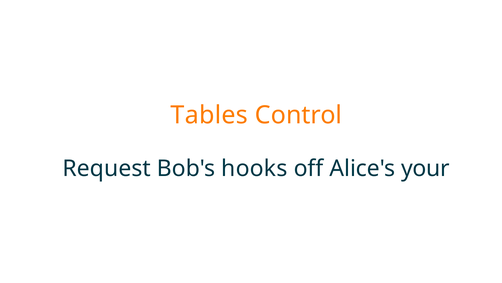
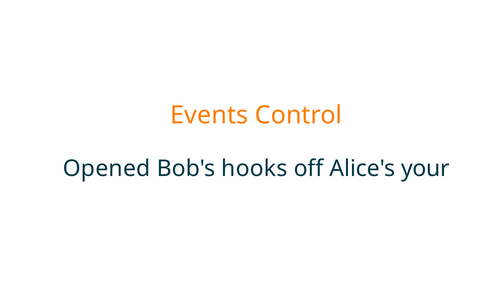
Tables: Tables -> Events
Request: Request -> Opened
